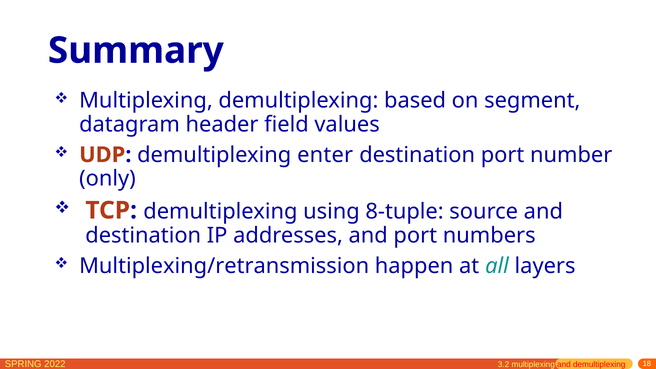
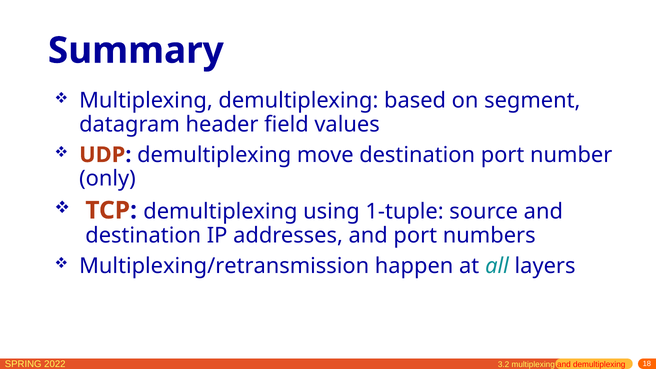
enter: enter -> move
8-tuple: 8-tuple -> 1-tuple
